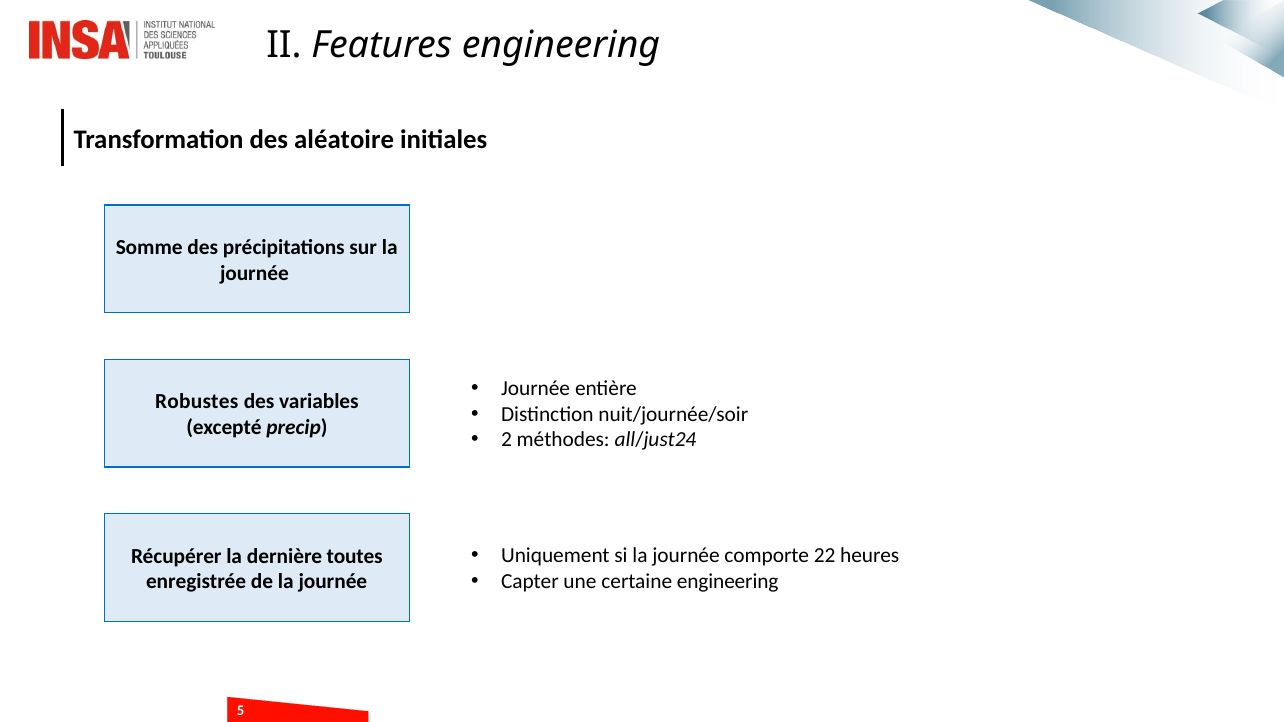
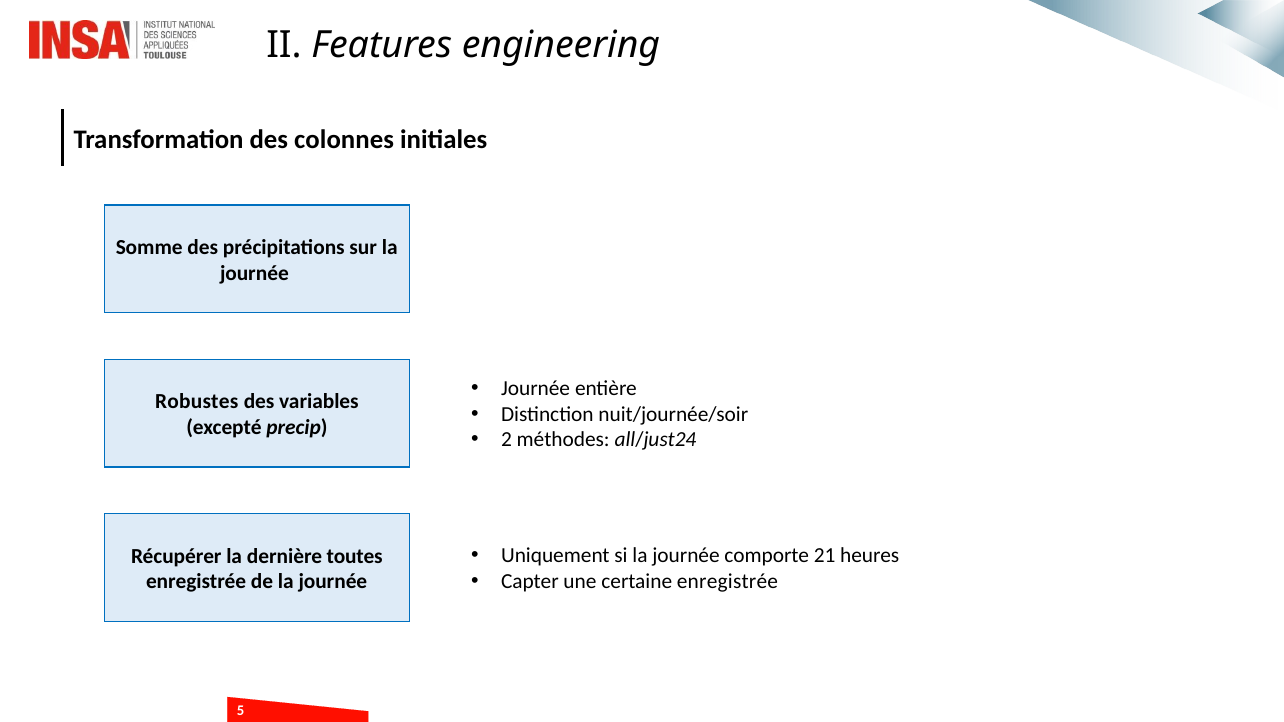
aléatoire: aléatoire -> colonnes
22: 22 -> 21
certaine engineering: engineering -> enregistrée
